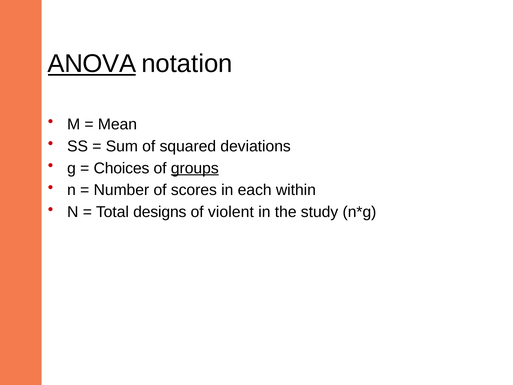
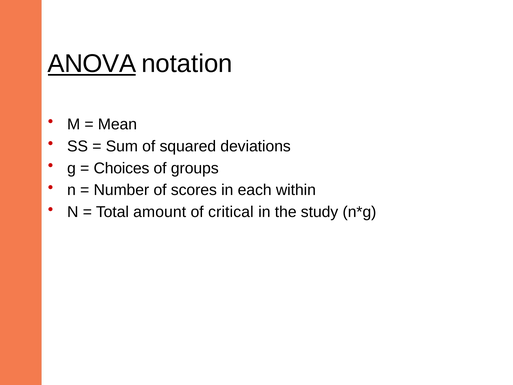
groups underline: present -> none
designs: designs -> amount
violent: violent -> critical
